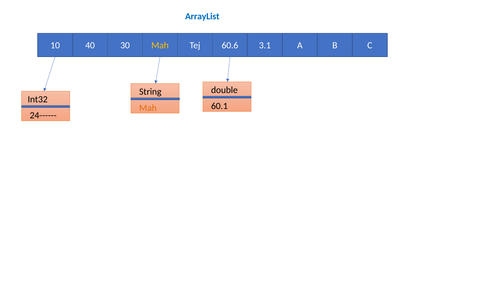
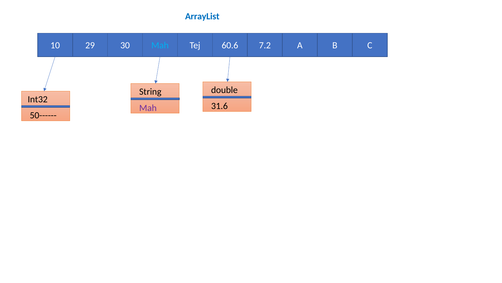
40: 40 -> 29
Mah at (160, 45) colour: yellow -> light blue
3.1: 3.1 -> 7.2
60.1: 60.1 -> 31.6
Mah at (148, 108) colour: orange -> purple
24------: 24------ -> 50------
